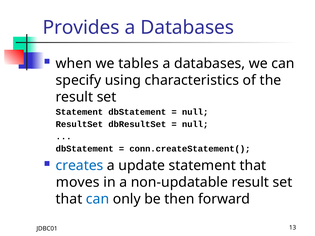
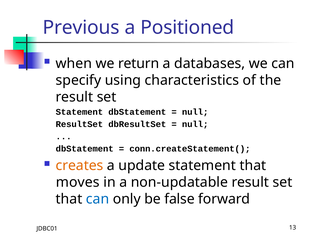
Provides: Provides -> Previous
Databases at (187, 28): Databases -> Positioned
tables: tables -> return
creates colour: blue -> orange
then: then -> false
